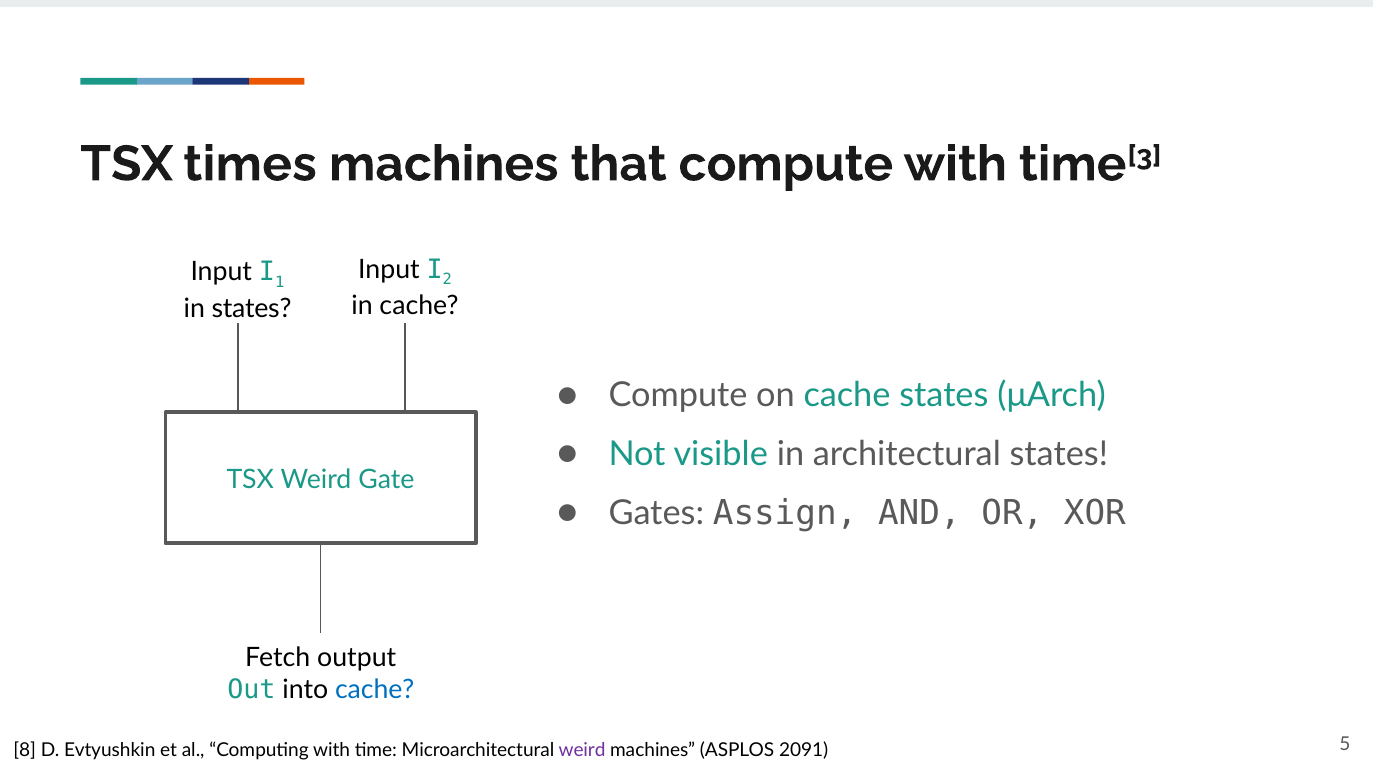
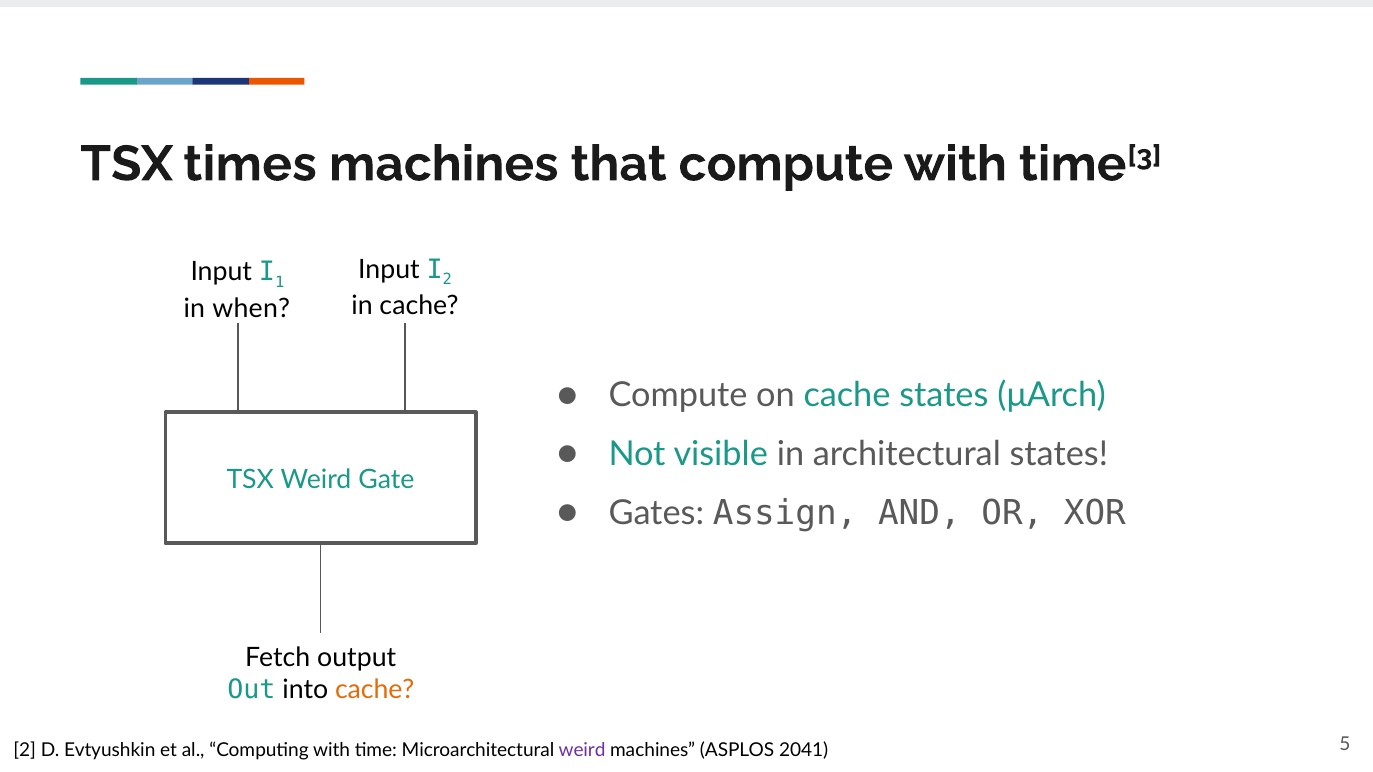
in states: states -> when
cache at (375, 690) colour: blue -> orange
8 at (25, 750): 8 -> 2
2091: 2091 -> 2041
